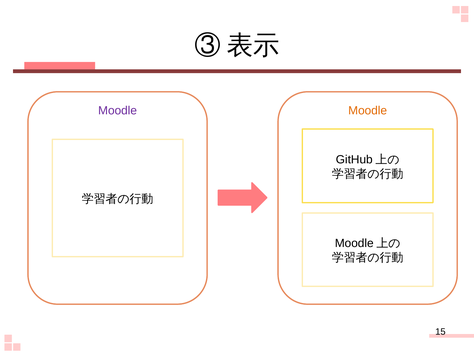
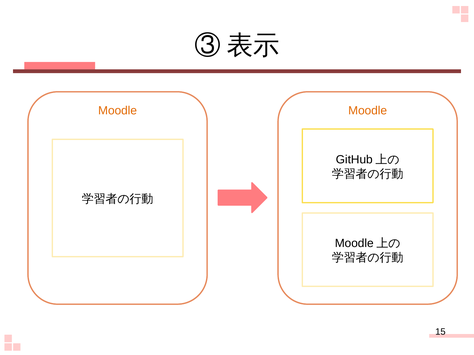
Moodle at (118, 111) colour: purple -> orange
